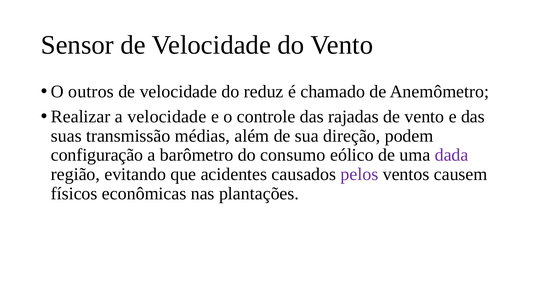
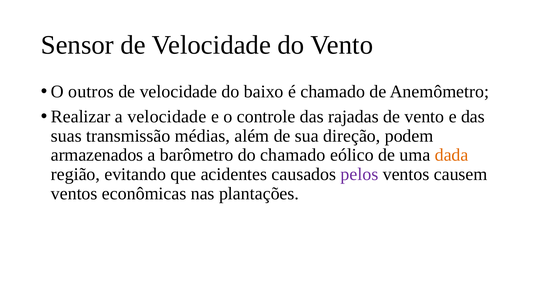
reduz: reduz -> baixo
configuração: configuração -> armazenados
do consumo: consumo -> chamado
dada colour: purple -> orange
físicos at (74, 194): físicos -> ventos
